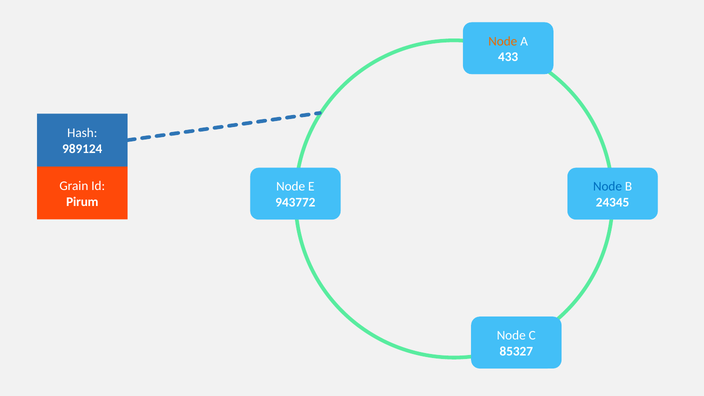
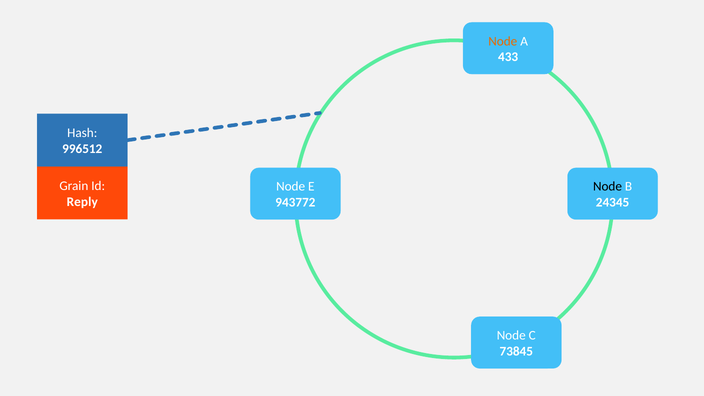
989124: 989124 -> 996512
Node at (608, 187) colour: blue -> black
Pirum: Pirum -> Reply
85327: 85327 -> 73845
